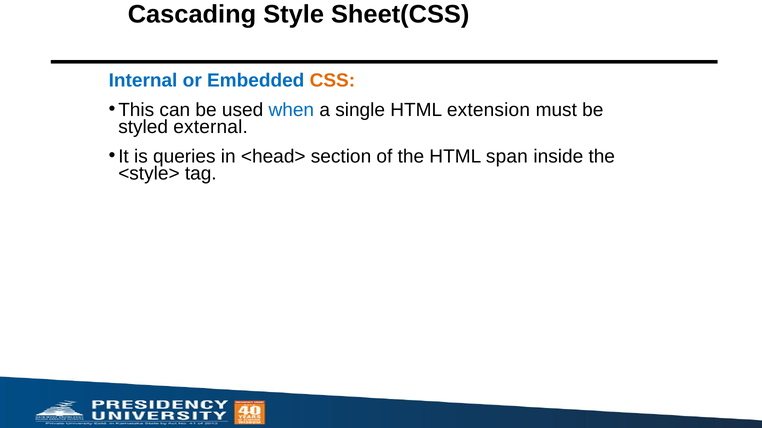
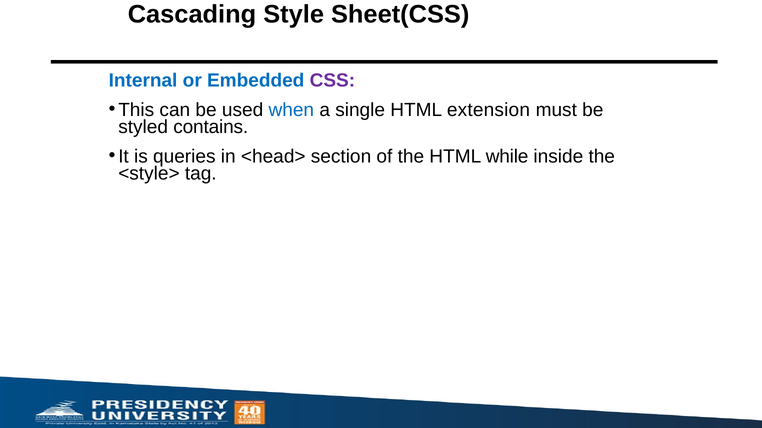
CSS colour: orange -> purple
external: external -> contains
span: span -> while
